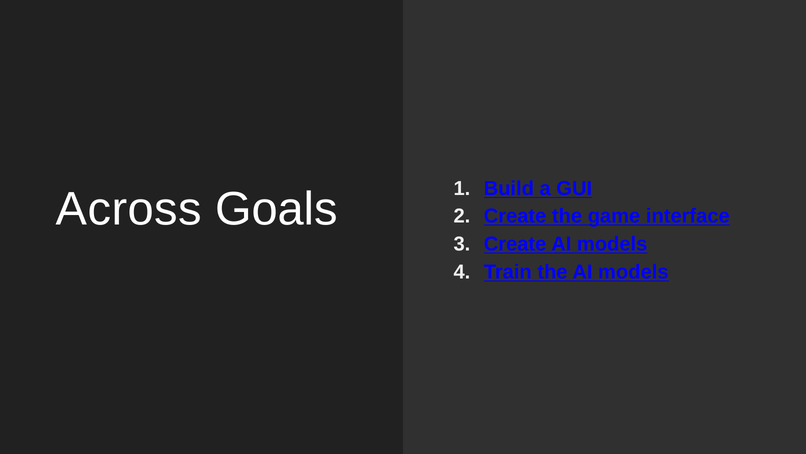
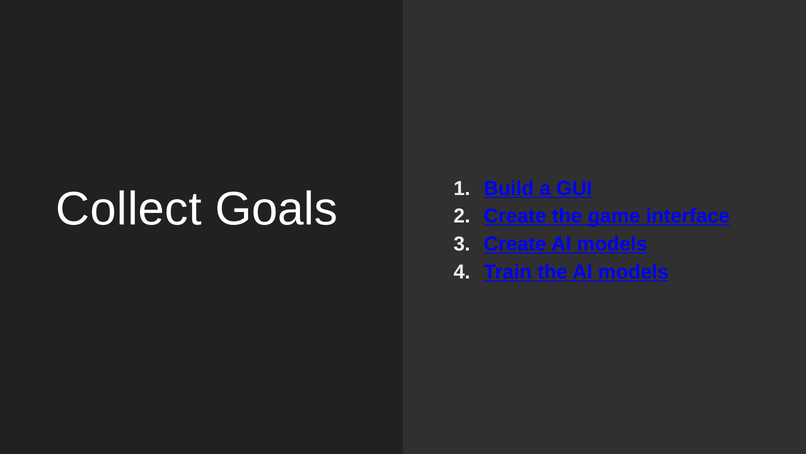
Across: Across -> Collect
